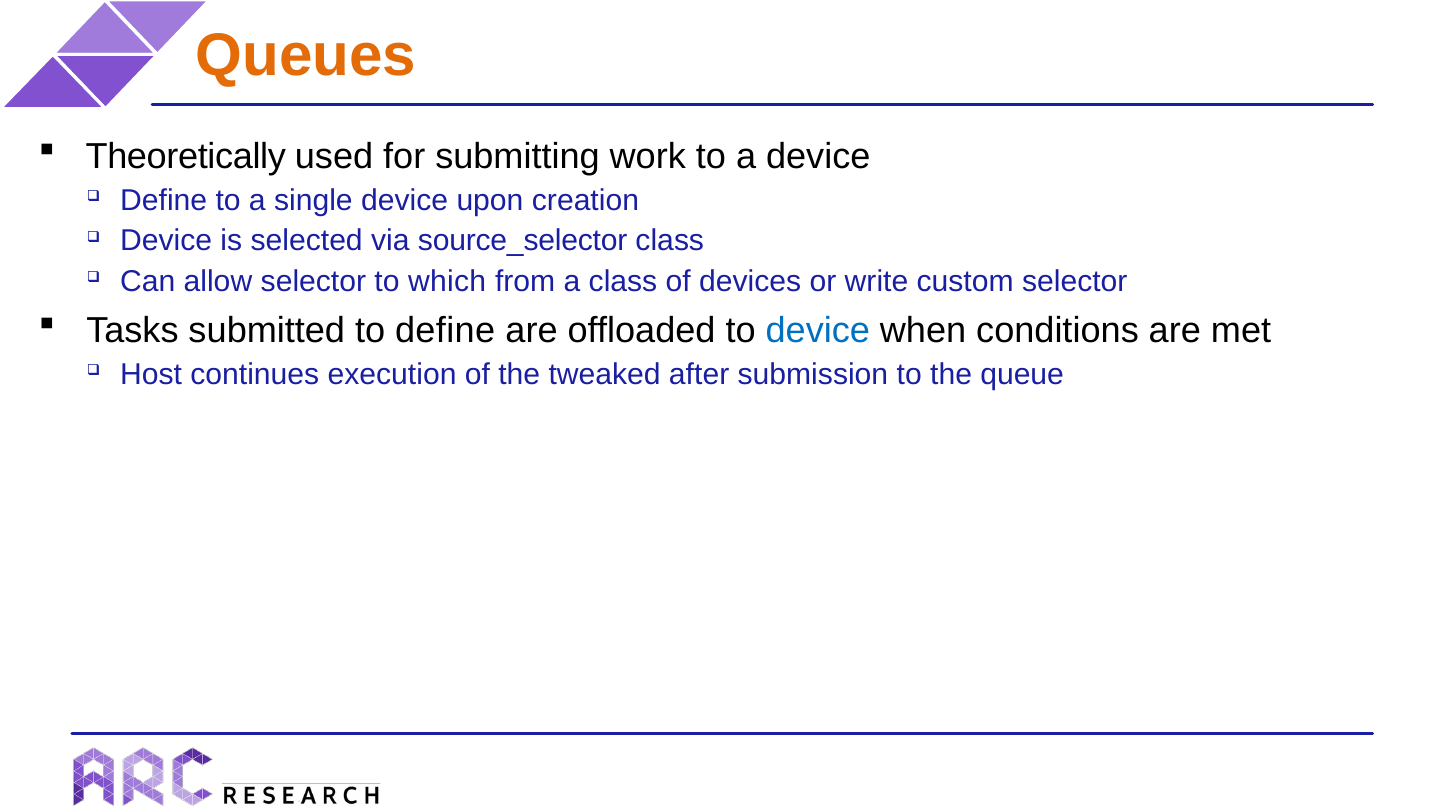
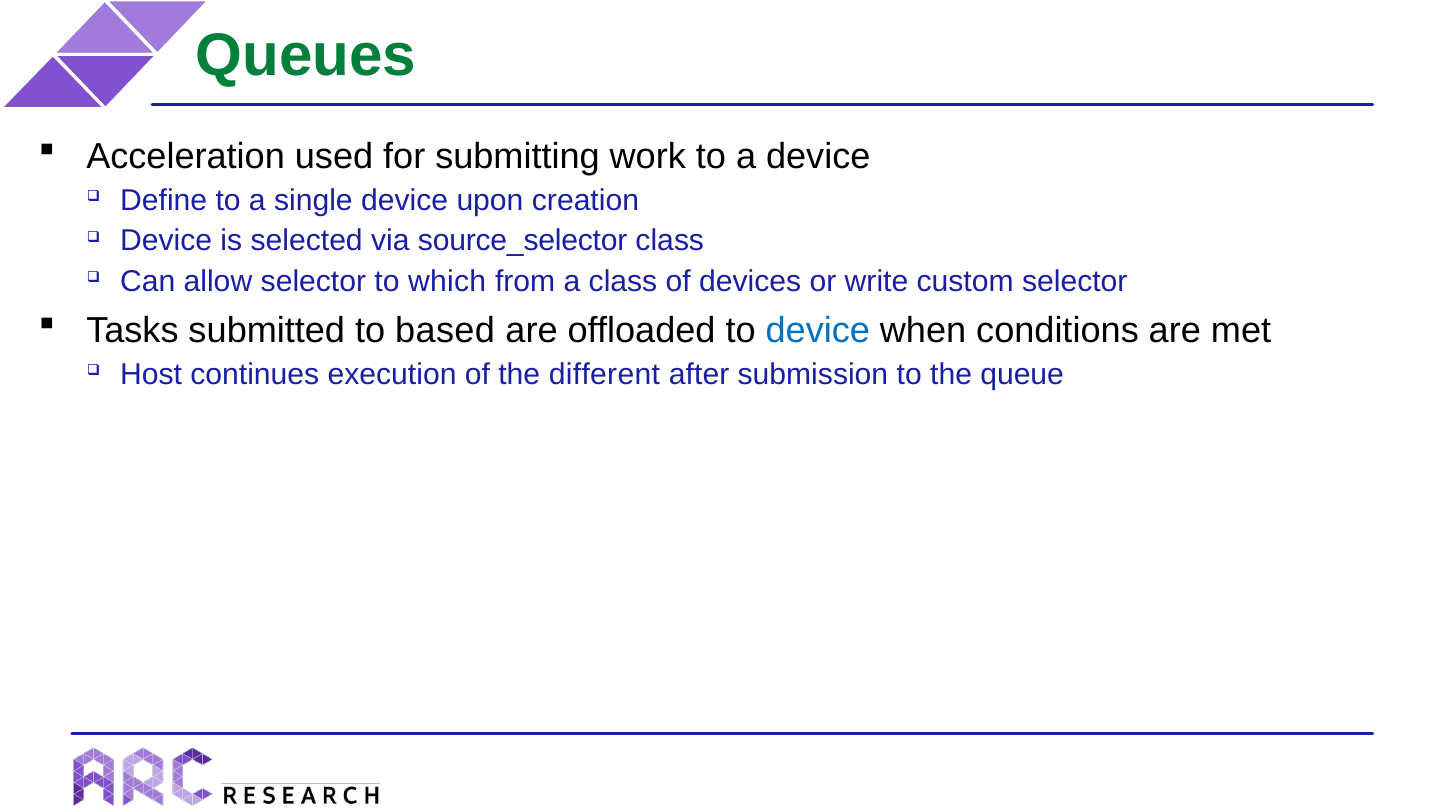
Queues colour: orange -> green
Theoretically: Theoretically -> Acceleration
to define: define -> based
tweaked: tweaked -> different
